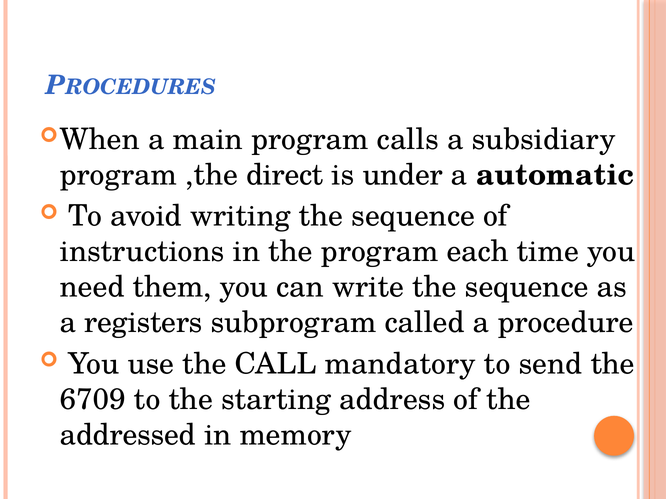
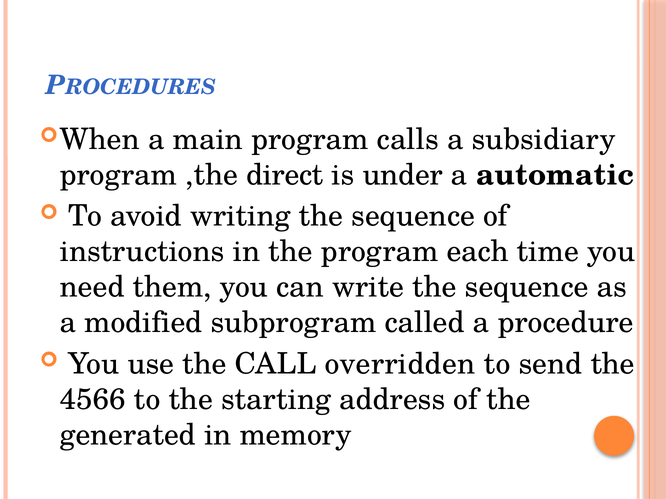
registers: registers -> modified
mandatory: mandatory -> overridden
6709: 6709 -> 4566
addressed: addressed -> generated
